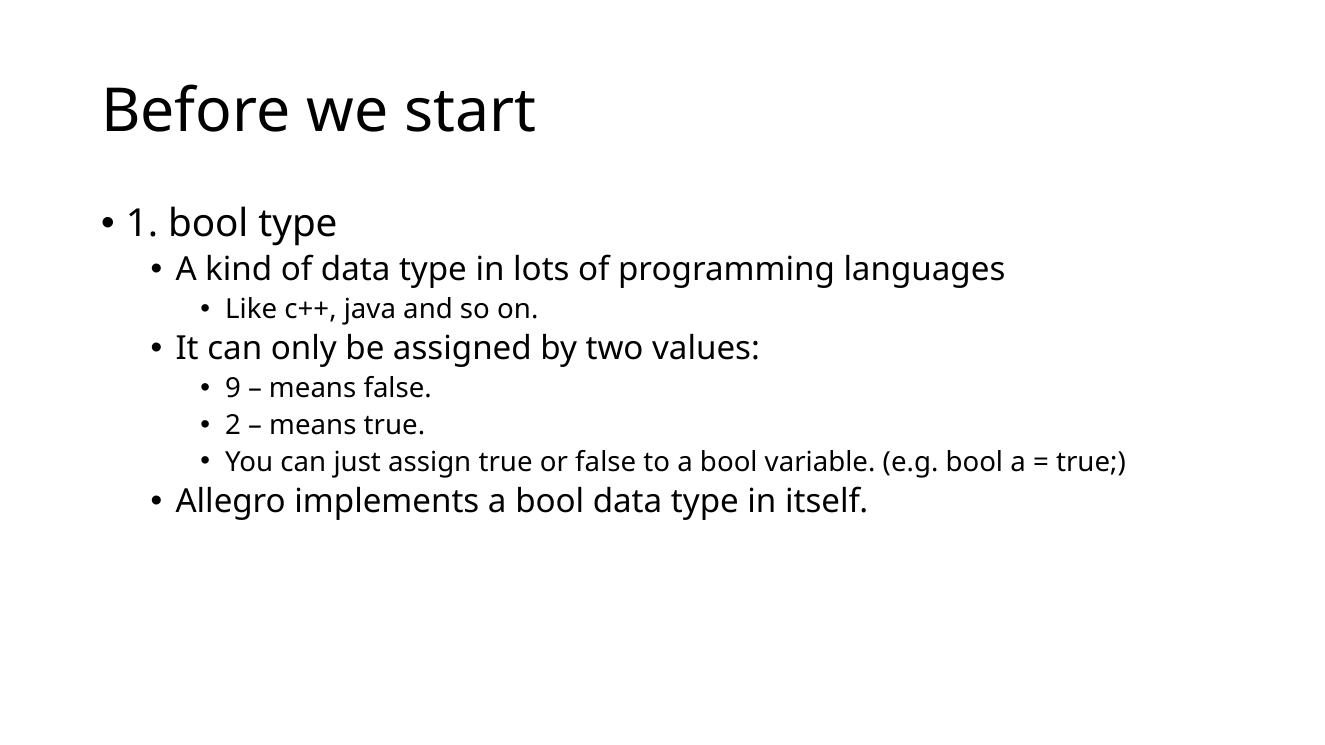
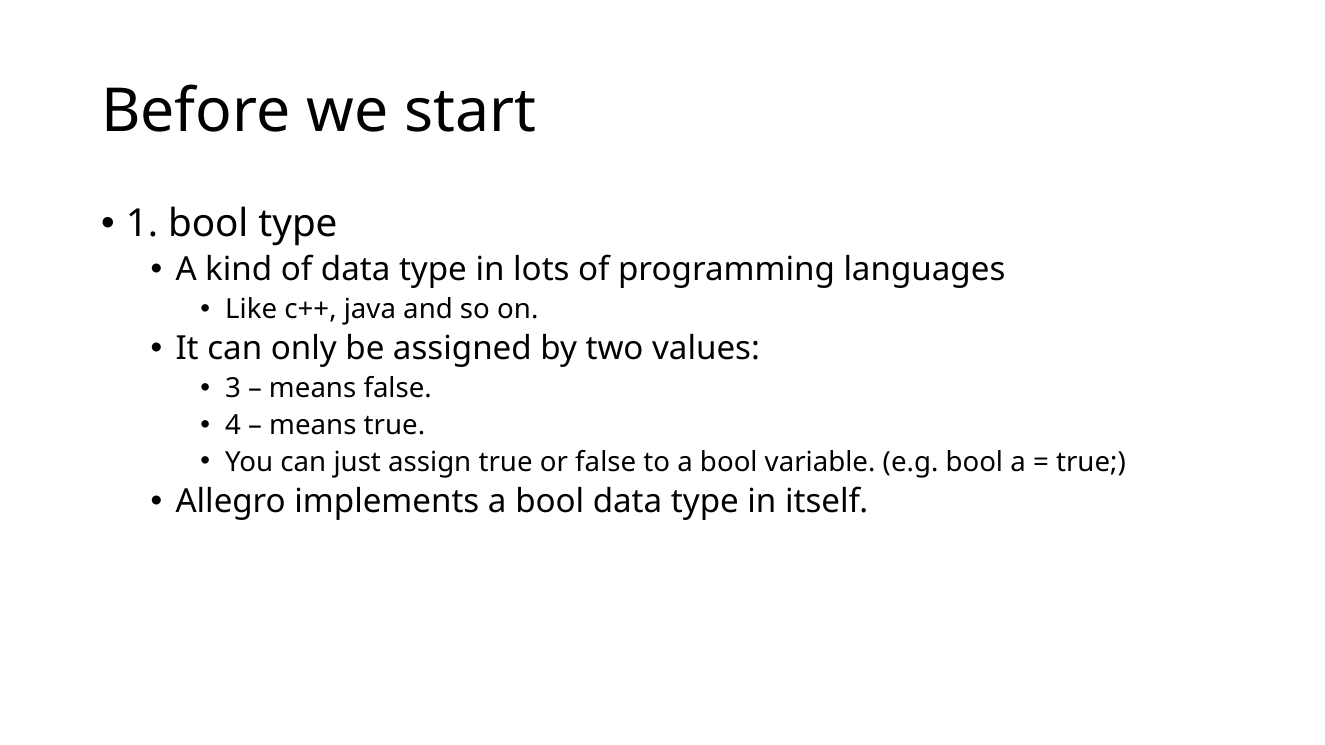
9: 9 -> 3
2: 2 -> 4
